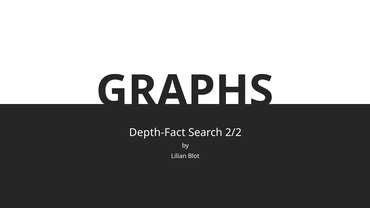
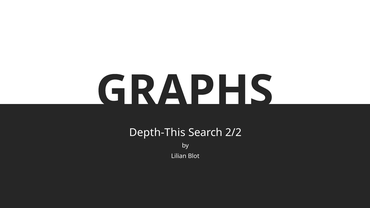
Depth-Fact: Depth-Fact -> Depth-This
